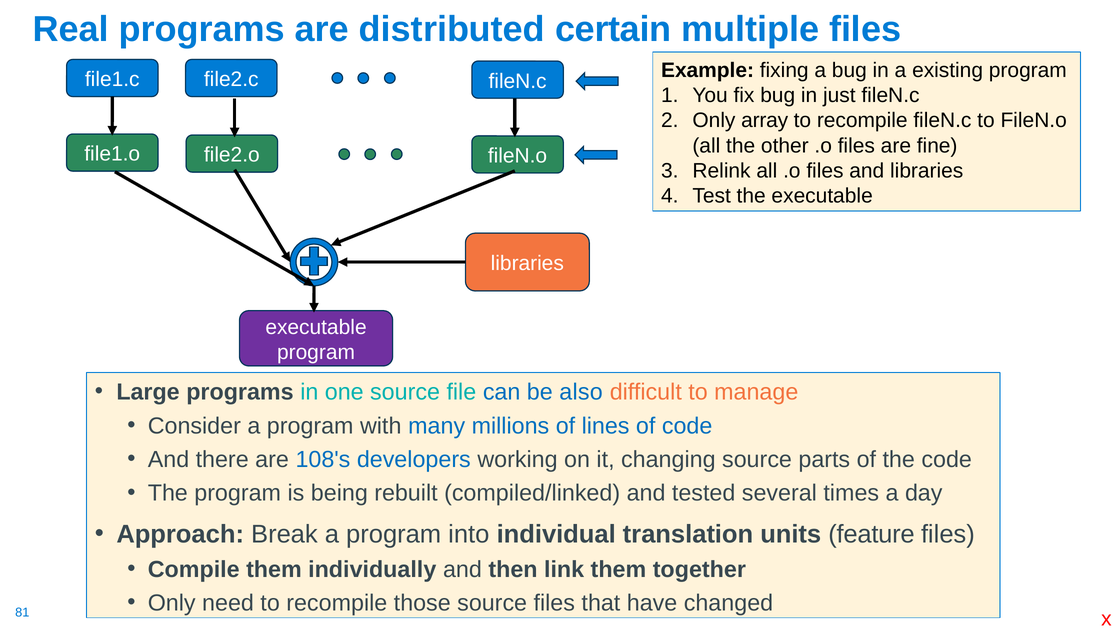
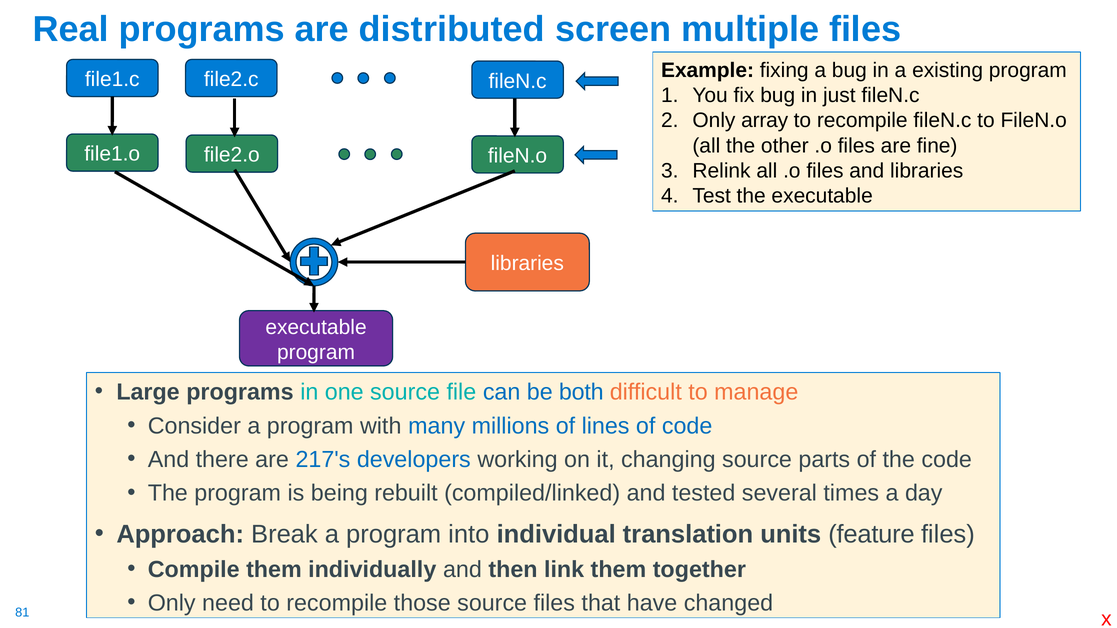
certain: certain -> screen
also: also -> both
108's: 108's -> 217's
